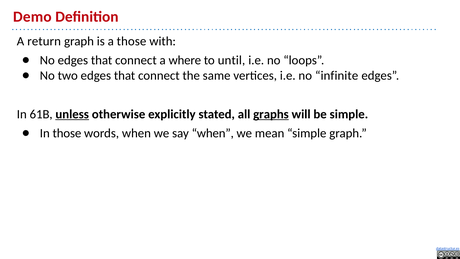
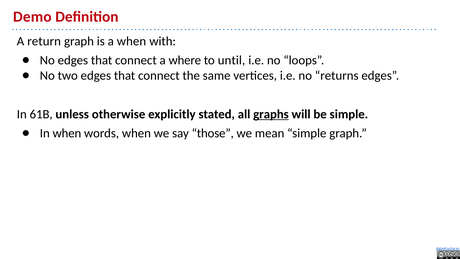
a those: those -> when
infinite: infinite -> returns
unless underline: present -> none
In those: those -> when
say when: when -> those
